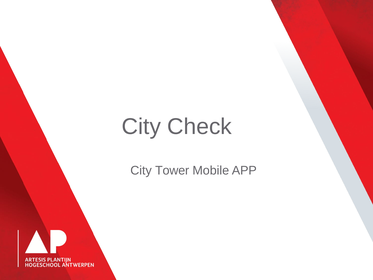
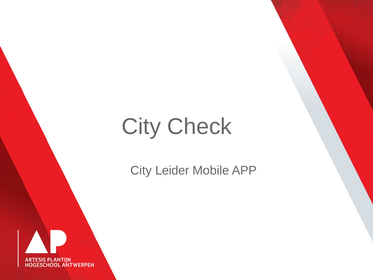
Tower: Tower -> Leider
